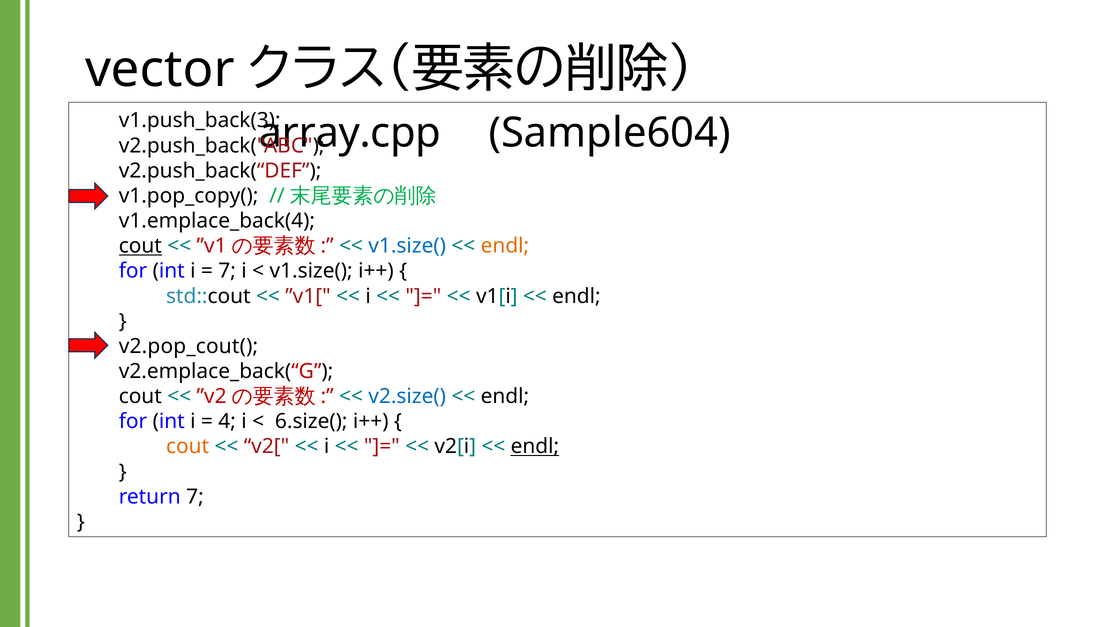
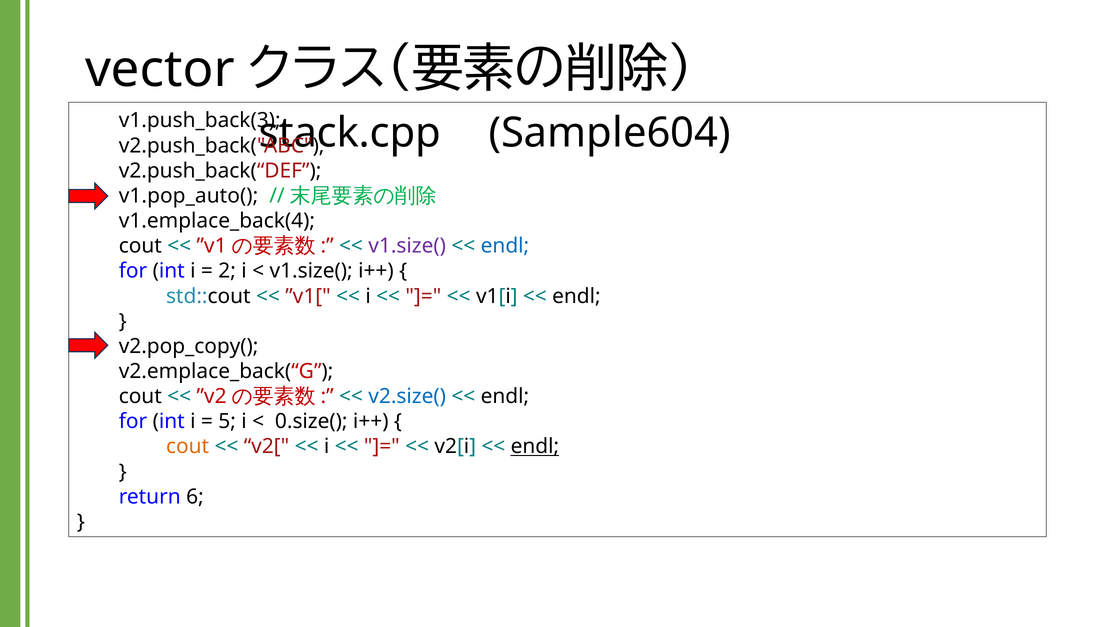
array.cpp: array.cpp -> stack.cpp
v1.pop_copy(: v1.pop_copy( -> v1.pop_auto(
cout at (140, 246) underline: present -> none
v1.size( at (407, 246) colour: blue -> purple
endl at (505, 246) colour: orange -> blue
7 at (227, 271): 7 -> 2
v2.pop_cout(: v2.pop_cout( -> v2.pop_copy(
4: 4 -> 5
6.size(: 6.size( -> 0.size(
return 7: 7 -> 6
